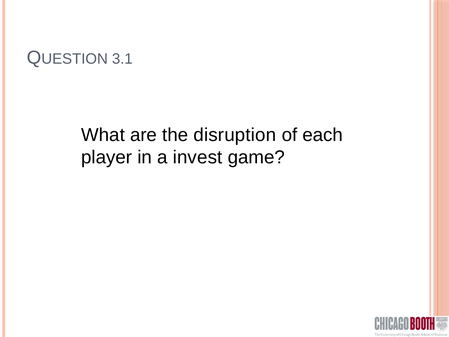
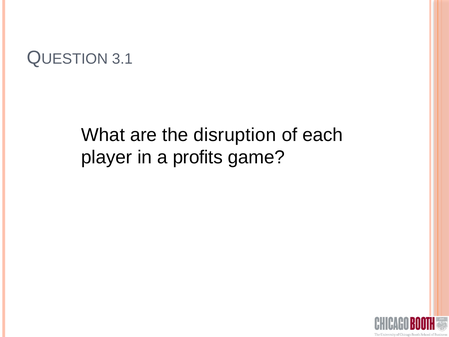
invest: invest -> profits
